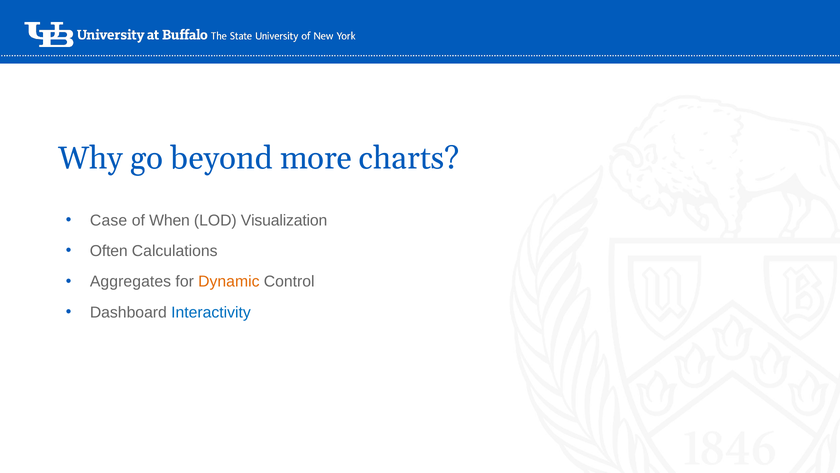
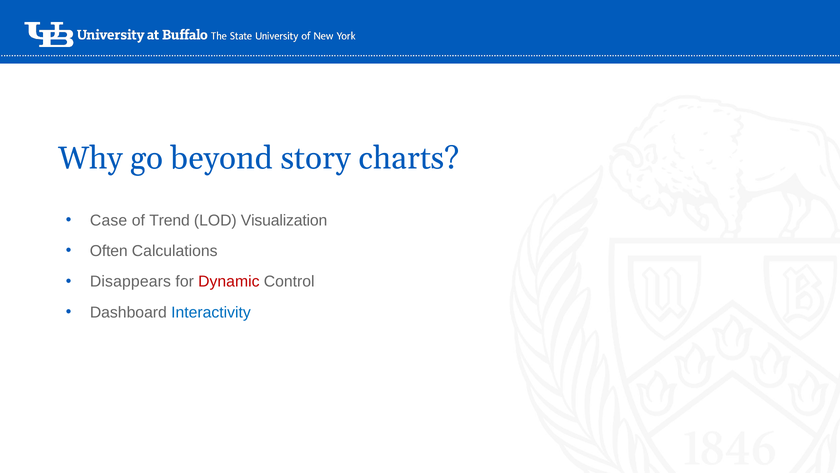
more: more -> story
When: When -> Trend
Aggregates: Aggregates -> Disappears
Dynamic colour: orange -> red
